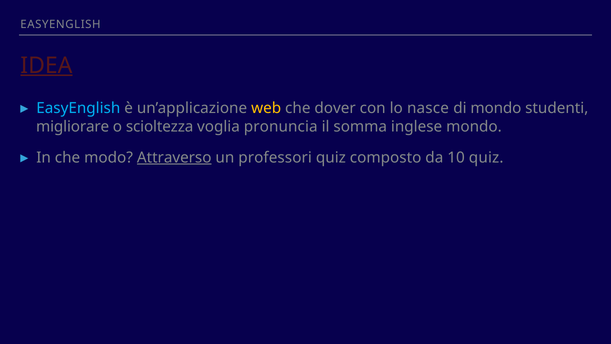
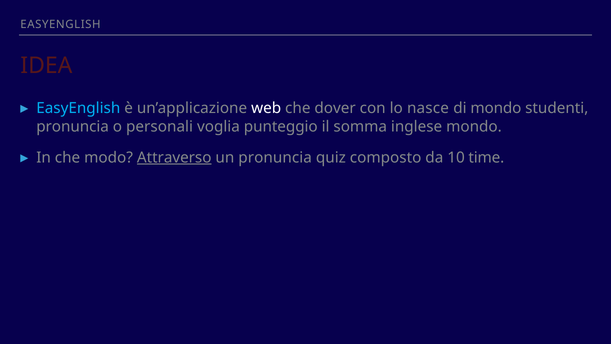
IDEA underline: present -> none
web colour: yellow -> white
migliorare at (73, 127): migliorare -> pronuncia
scioltezza: scioltezza -> personali
pronuncia: pronuncia -> punteggio
un professori: professori -> pronuncia
10 quiz: quiz -> time
